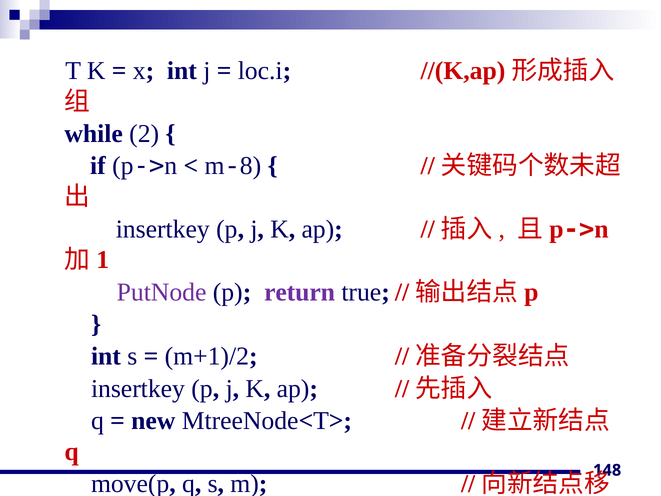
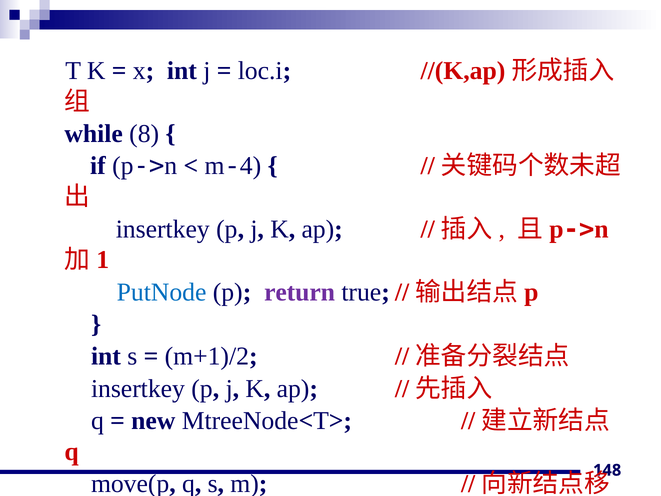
2: 2 -> 8
8: 8 -> 4
PutNode colour: purple -> blue
